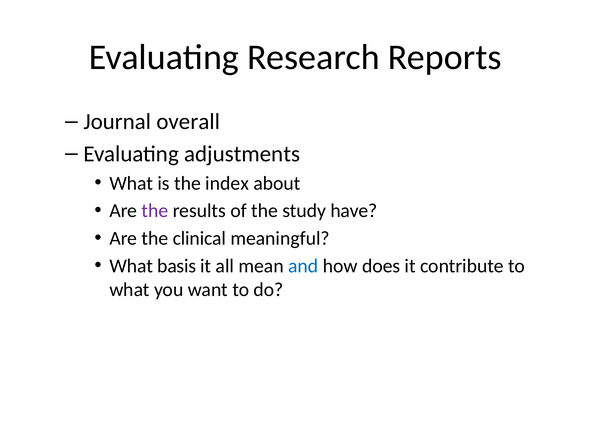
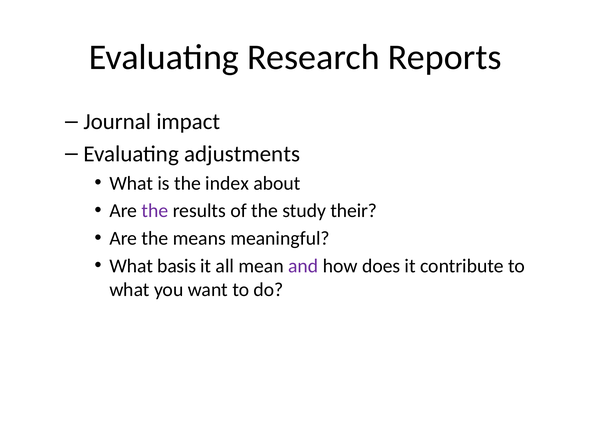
overall: overall -> impact
have: have -> their
clinical: clinical -> means
and colour: blue -> purple
